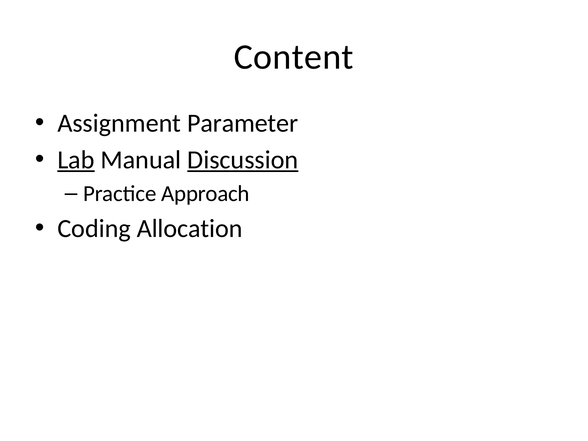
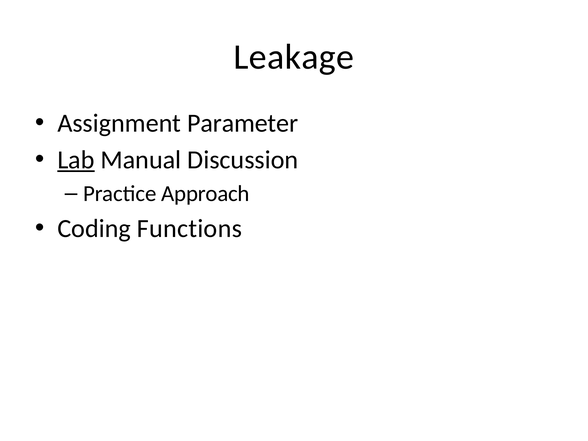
Content: Content -> Leakage
Discussion underline: present -> none
Allocation: Allocation -> Functions
